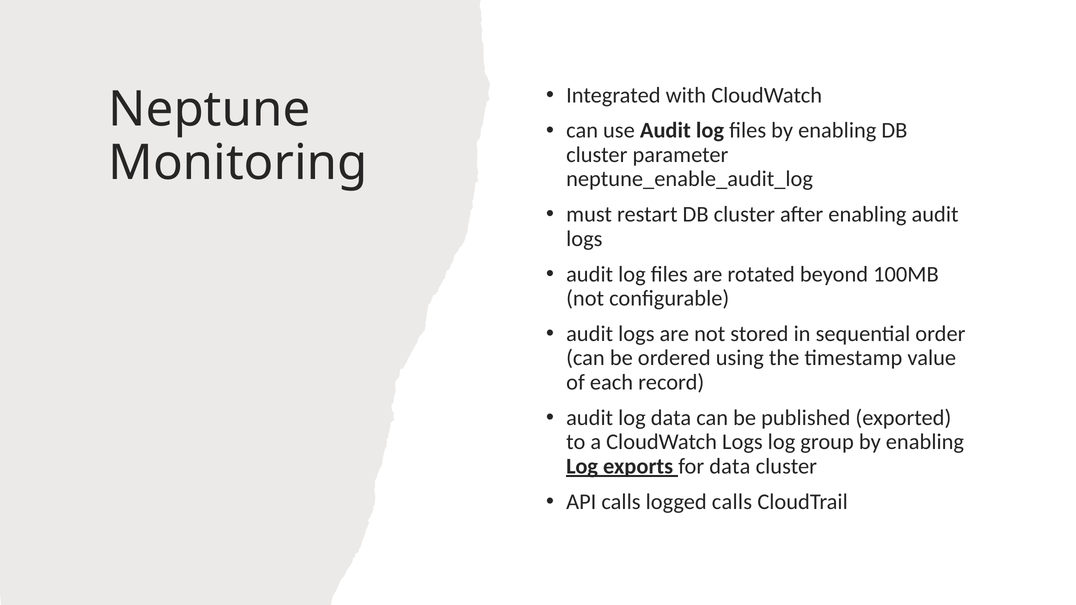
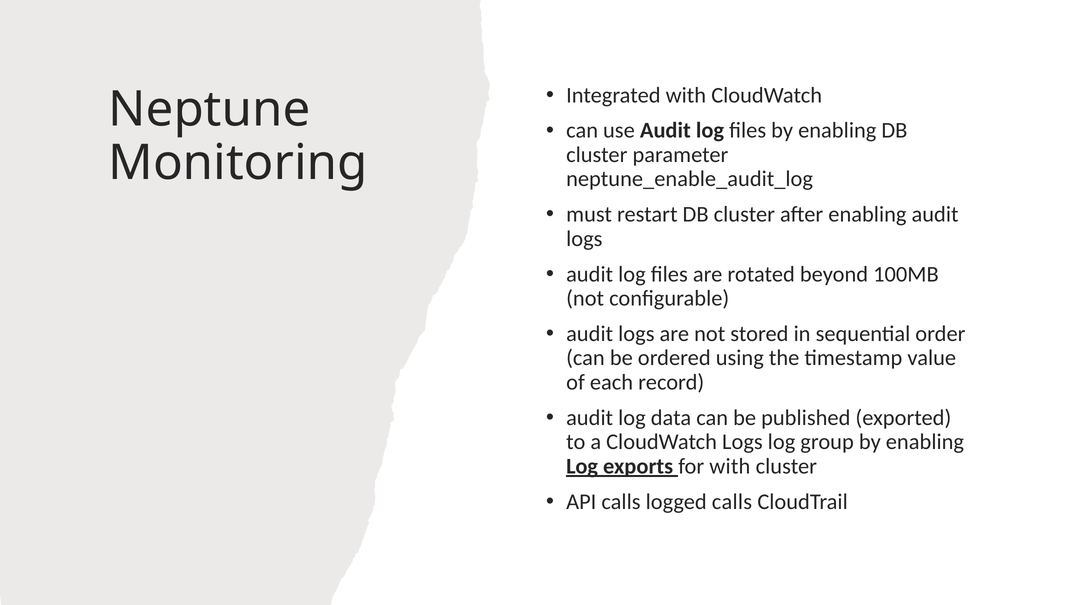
for data: data -> with
